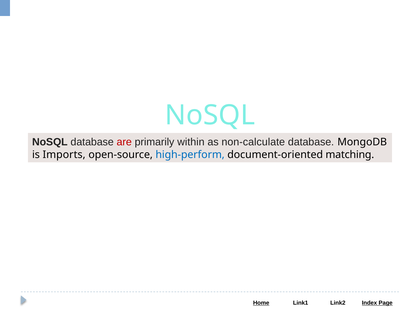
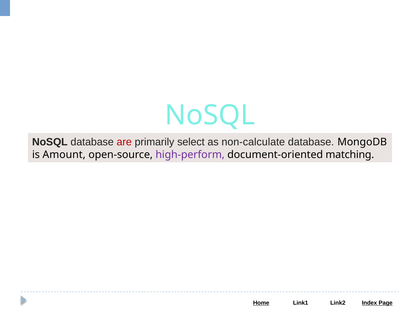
within: within -> select
Imports: Imports -> Amount
high-perform colour: blue -> purple
